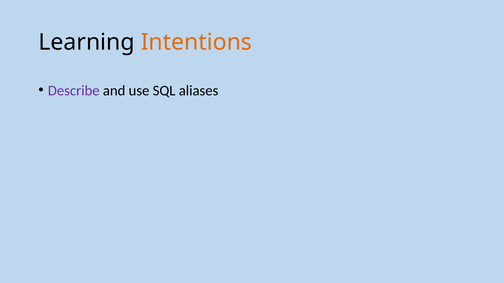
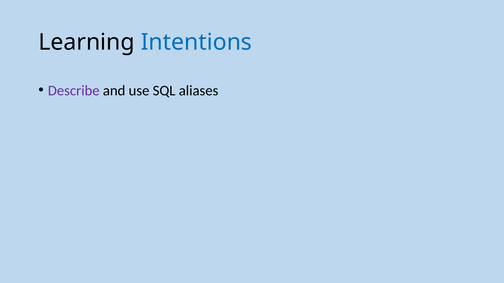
Intentions colour: orange -> blue
